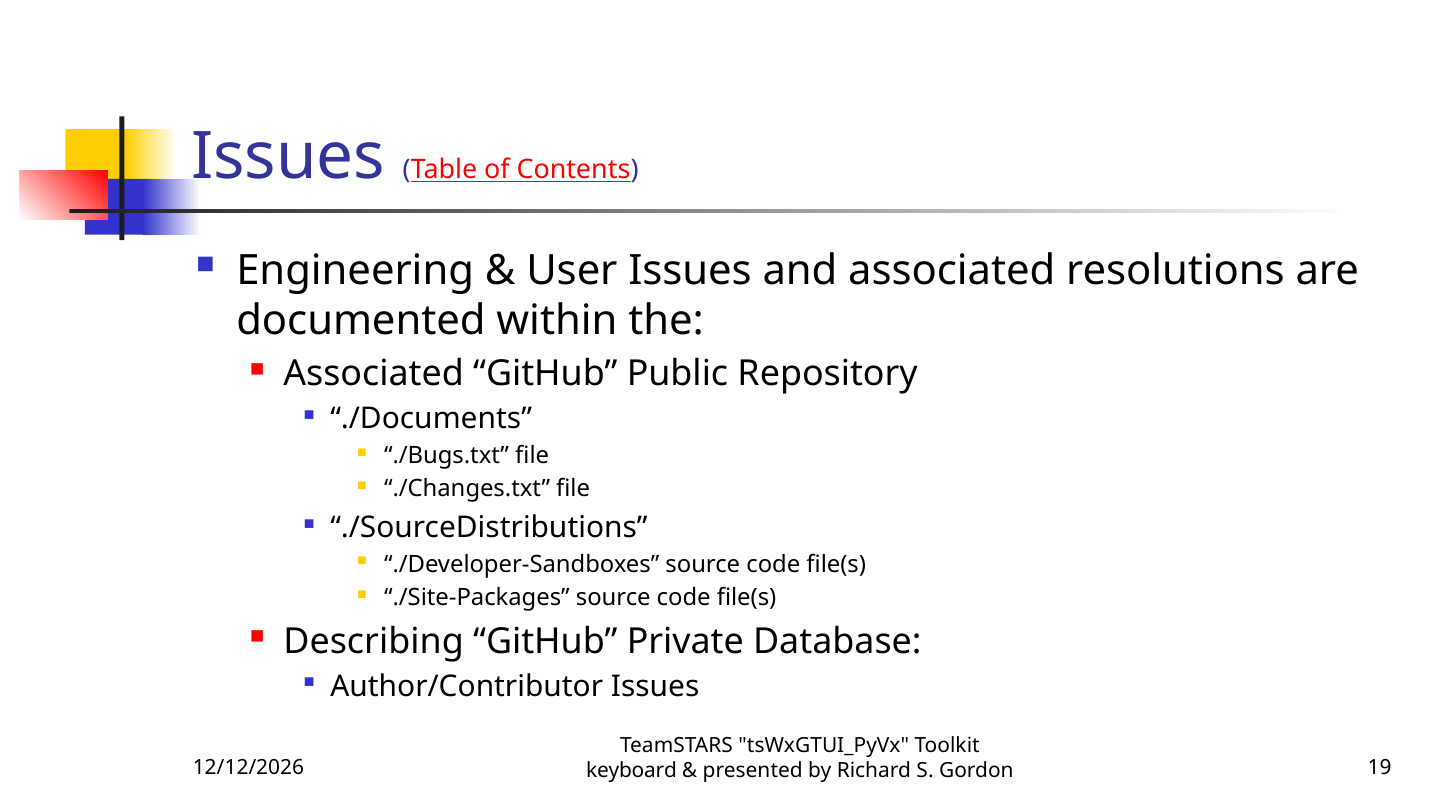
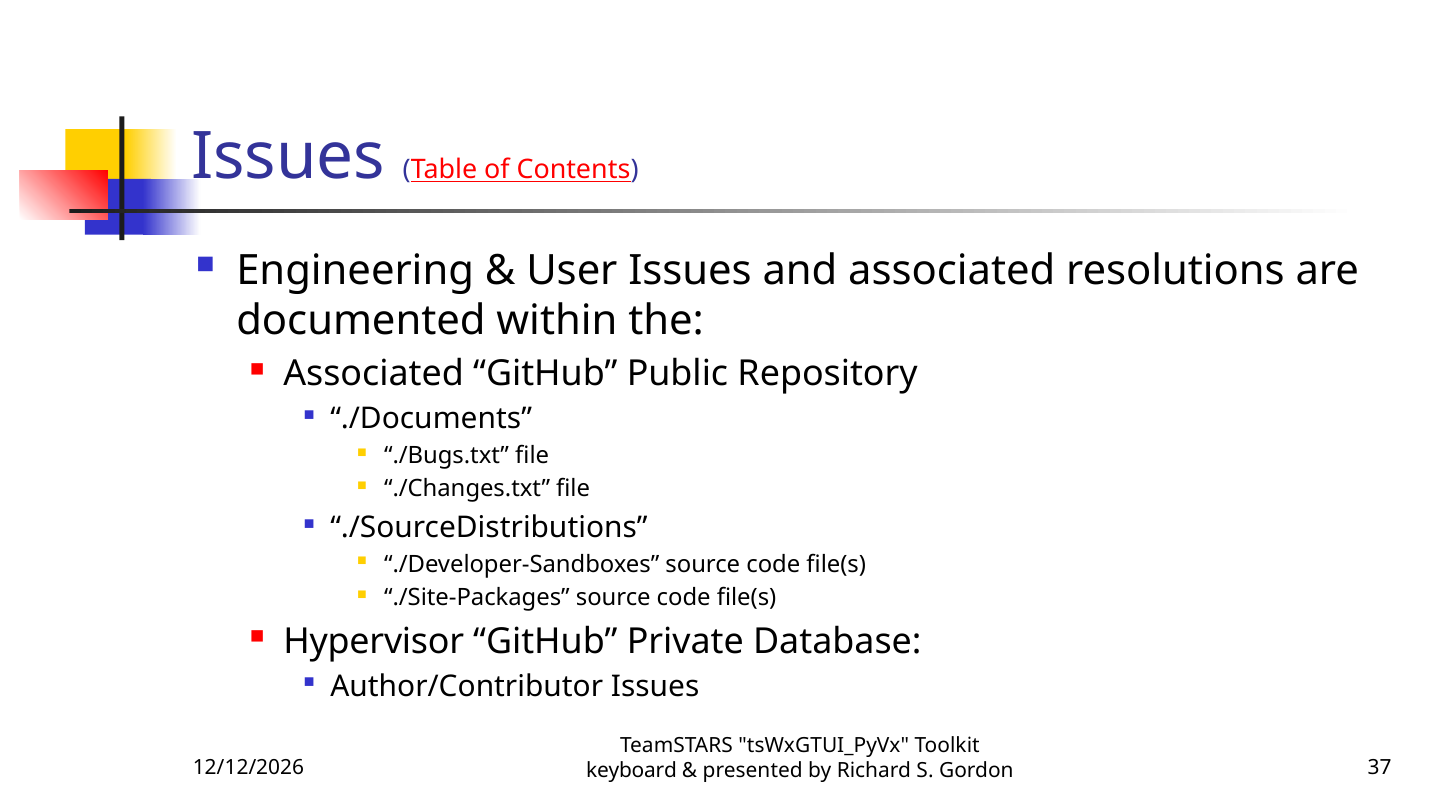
Describing: Describing -> Hypervisor
19: 19 -> 37
